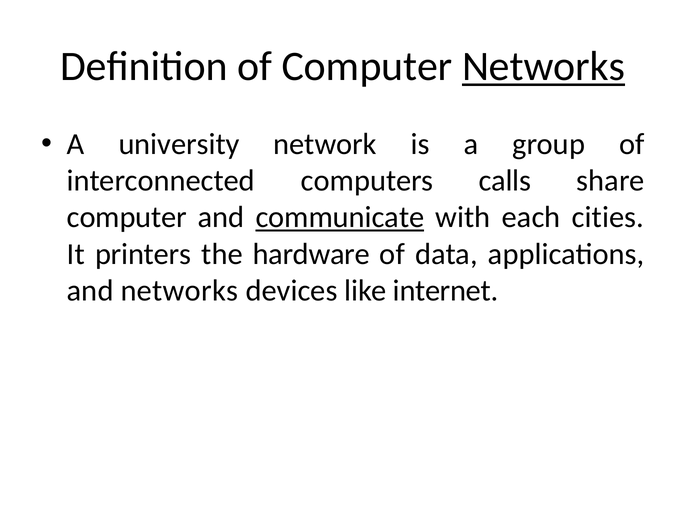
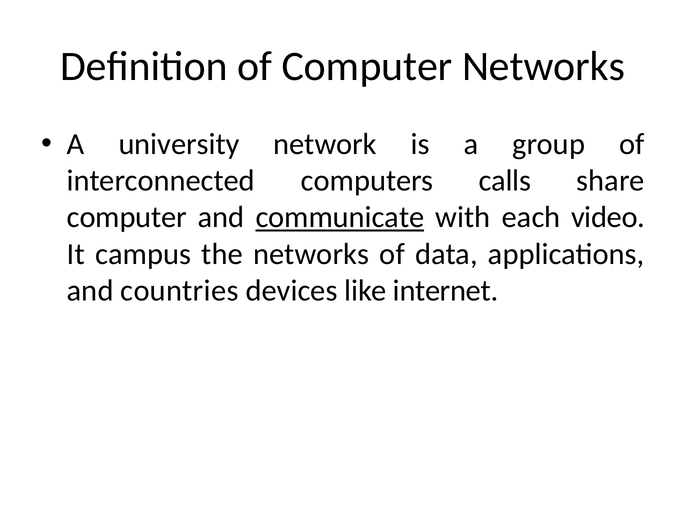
Networks at (544, 66) underline: present -> none
cities: cities -> video
printers: printers -> campus
the hardware: hardware -> networks
and networks: networks -> countries
